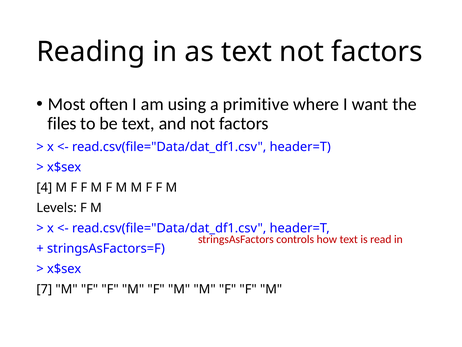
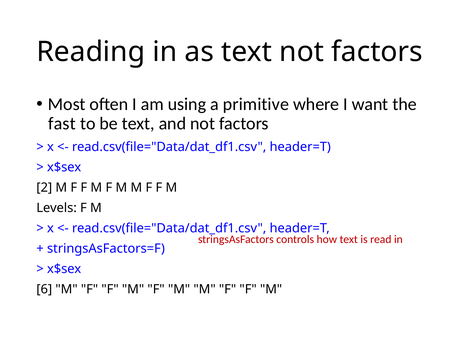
files: files -> fast
4: 4 -> 2
7: 7 -> 6
